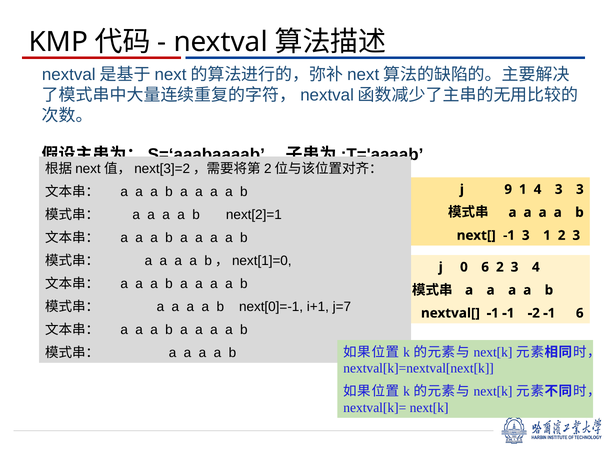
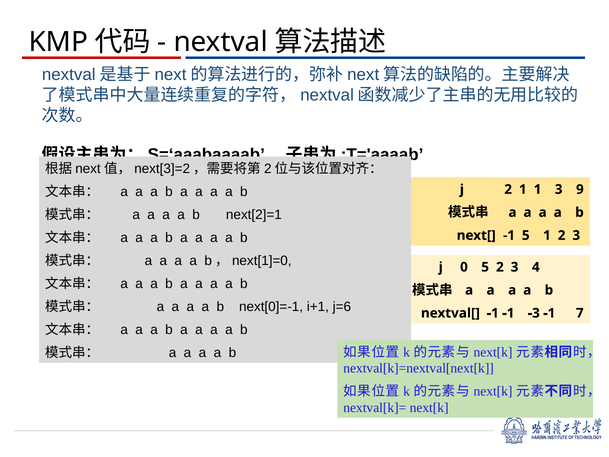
j 9: 9 -> 2
1 4: 4 -> 1
3 3: 3 -> 9
-1 3: 3 -> 5
0 6: 6 -> 5
j=7: j=7 -> j=6
-2: -2 -> -3
-1 6: 6 -> 7
